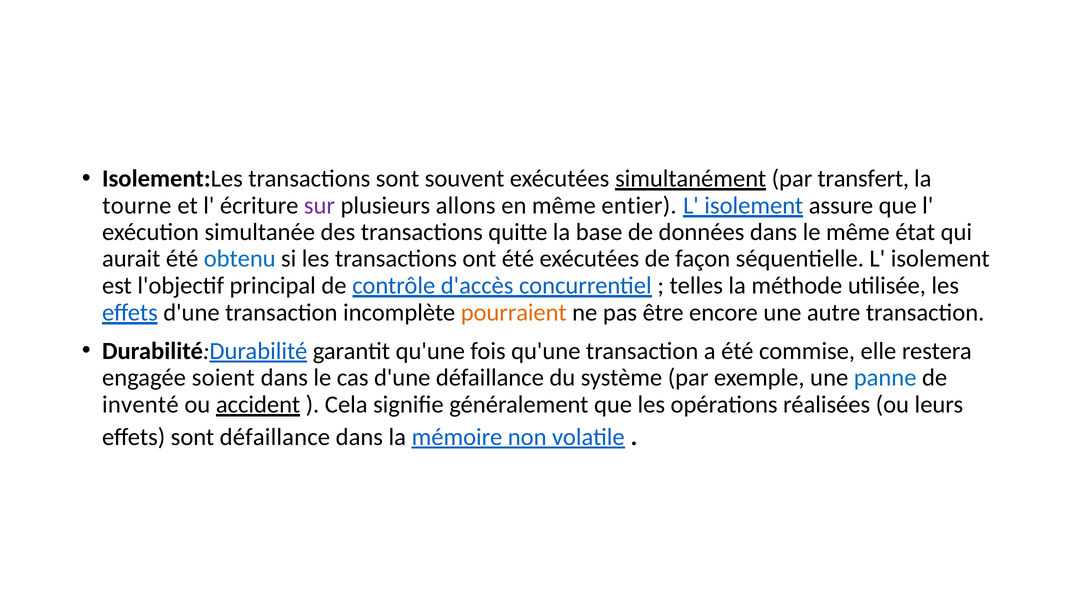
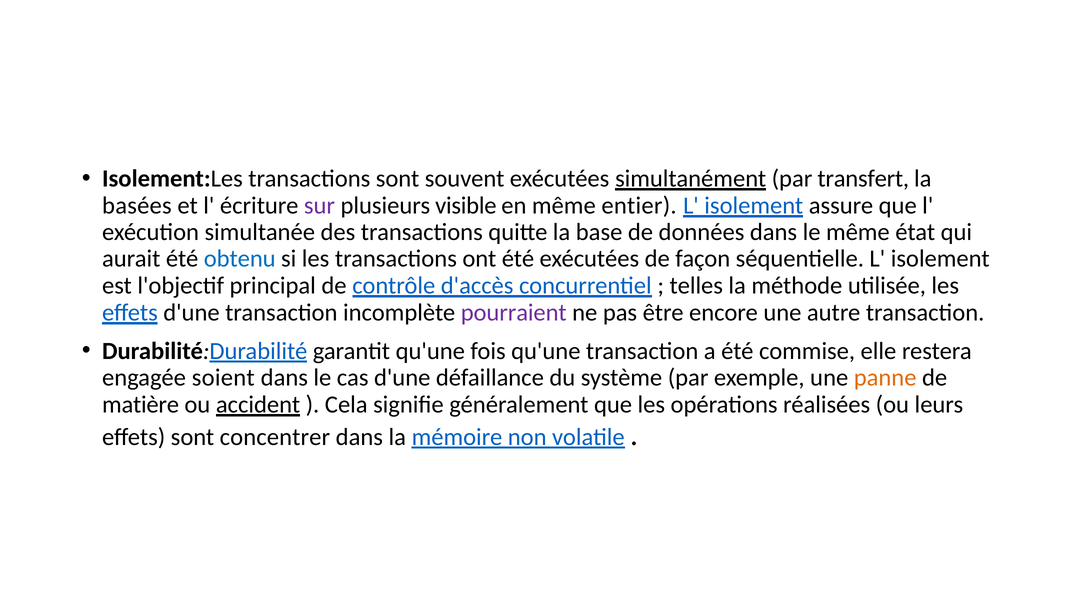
tourne: tourne -> basées
allons: allons -> visible
pourraient colour: orange -> purple
panne colour: blue -> orange
inventé: inventé -> matière
sont défaillance: défaillance -> concentrer
